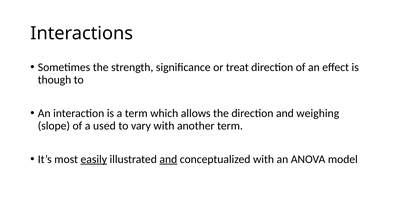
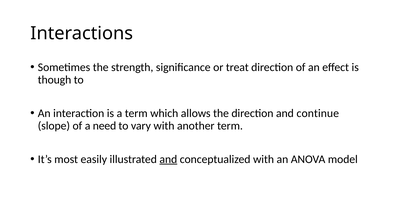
weighing: weighing -> continue
used: used -> need
easily underline: present -> none
